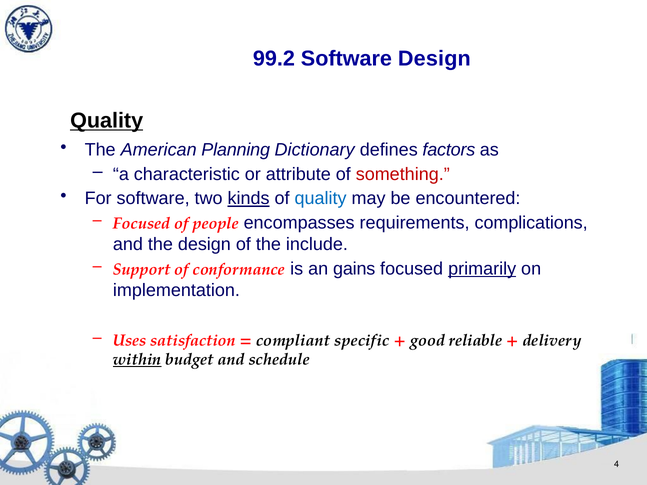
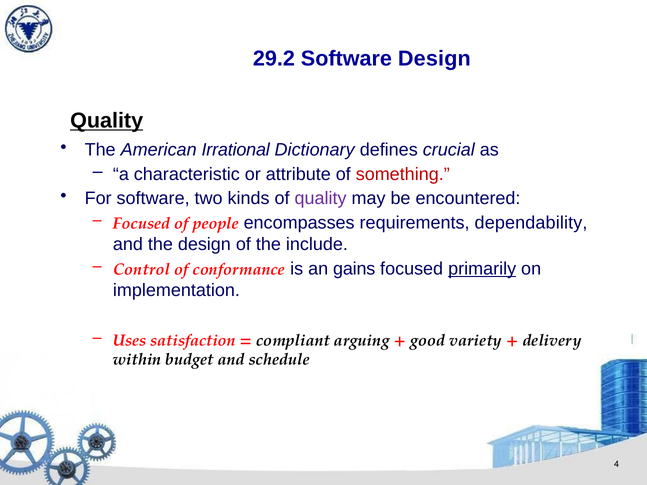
99.2: 99.2 -> 29.2
Planning: Planning -> Irrational
factors: factors -> crucial
kinds underline: present -> none
quality at (321, 199) colour: blue -> purple
complications: complications -> dependability
Support: Support -> Control
specific: specific -> arguing
reliable: reliable -> variety
within underline: present -> none
